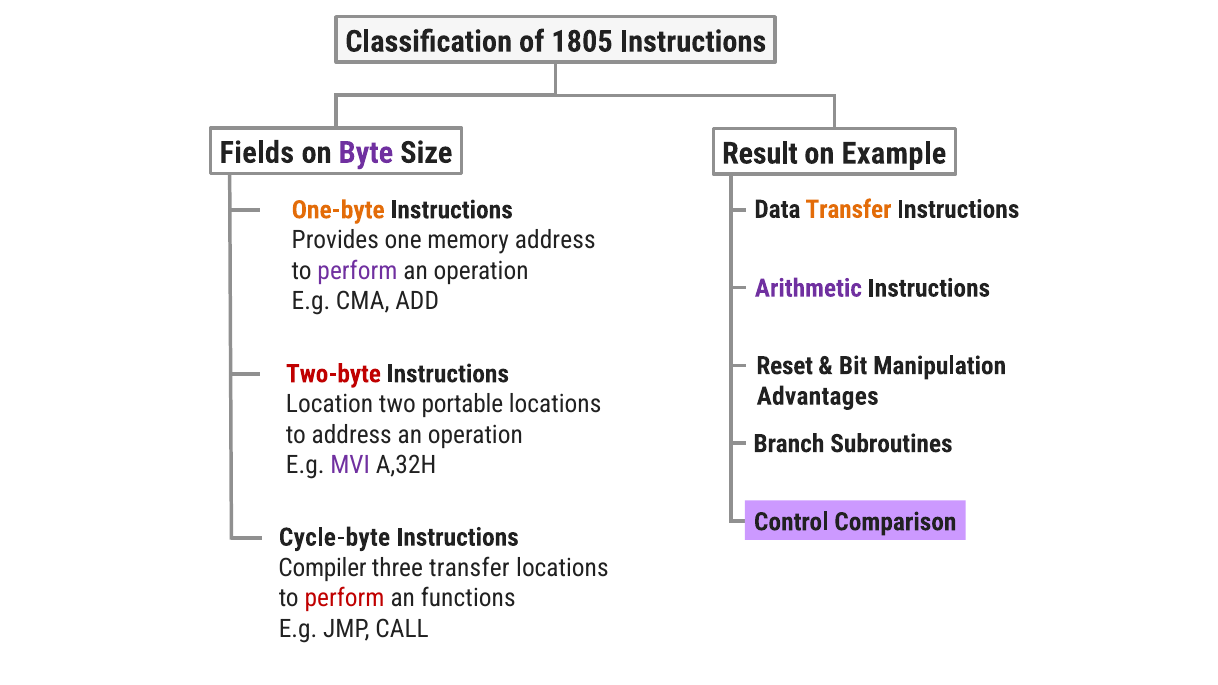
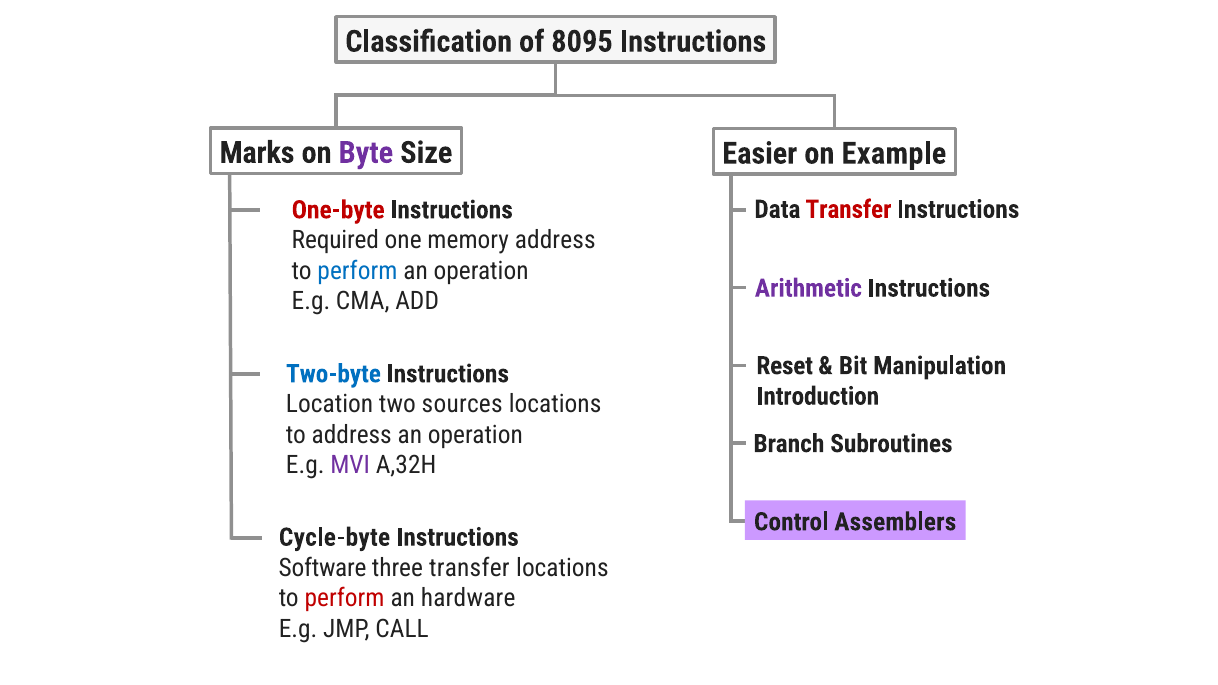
1805: 1805 -> 8095
Fields: Fields -> Marks
Result: Result -> Easier
Transfer at (849, 209) colour: orange -> red
One-byte colour: orange -> red
Provides: Provides -> Required
perform at (357, 271) colour: purple -> blue
Two-byte colour: red -> blue
Advantages: Advantages -> Introduction
portable: portable -> sources
Comparison: Comparison -> Assemblers
Compiler: Compiler -> Software
functions: functions -> hardware
